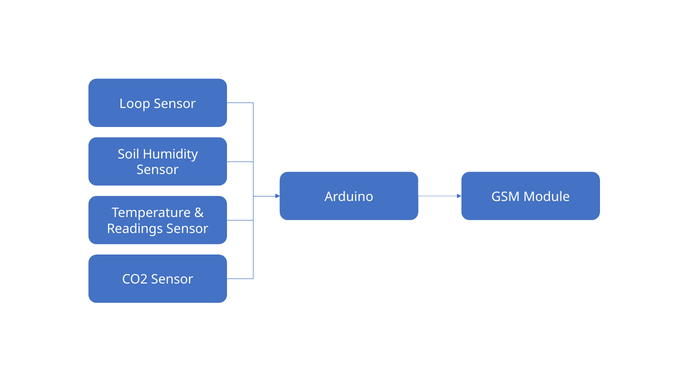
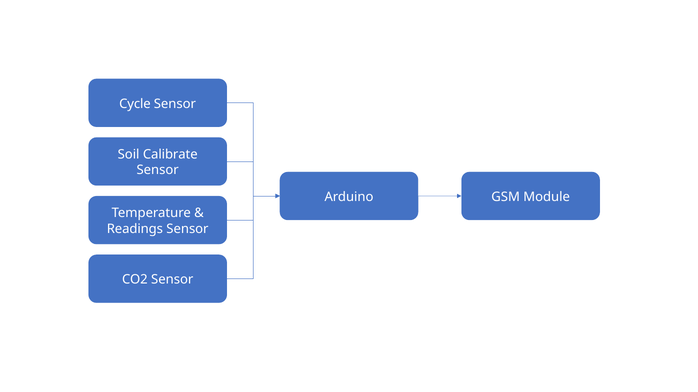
Loop: Loop -> Cycle
Humidity: Humidity -> Calibrate
